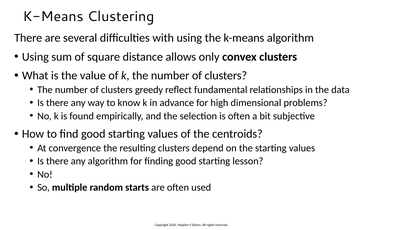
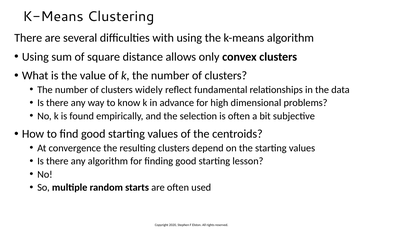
greedy: greedy -> widely
